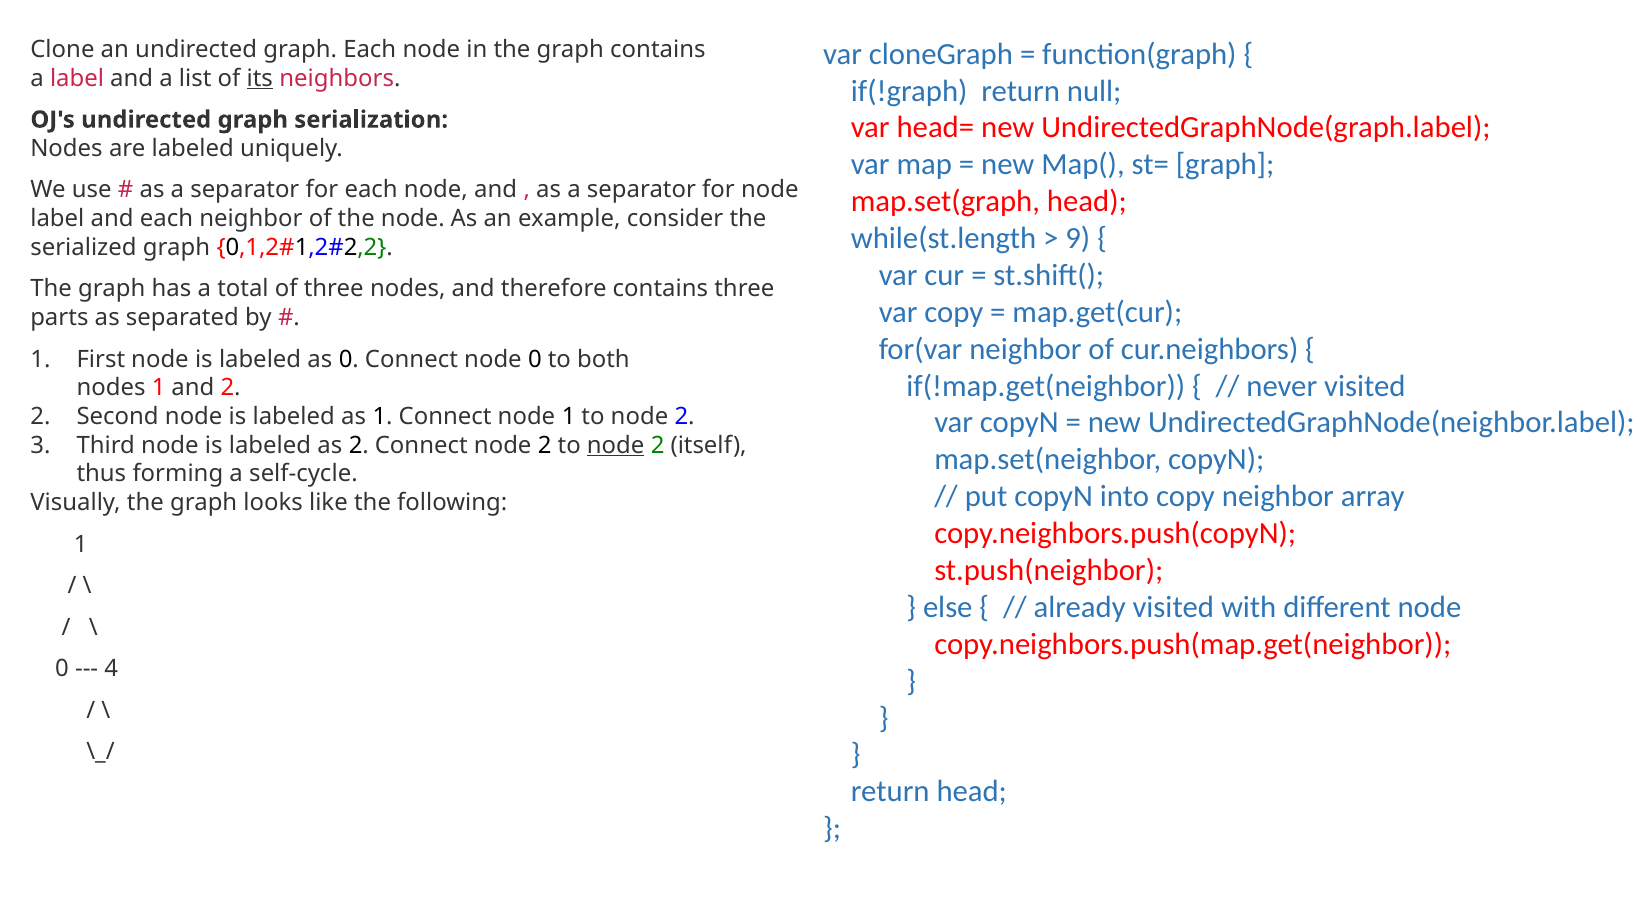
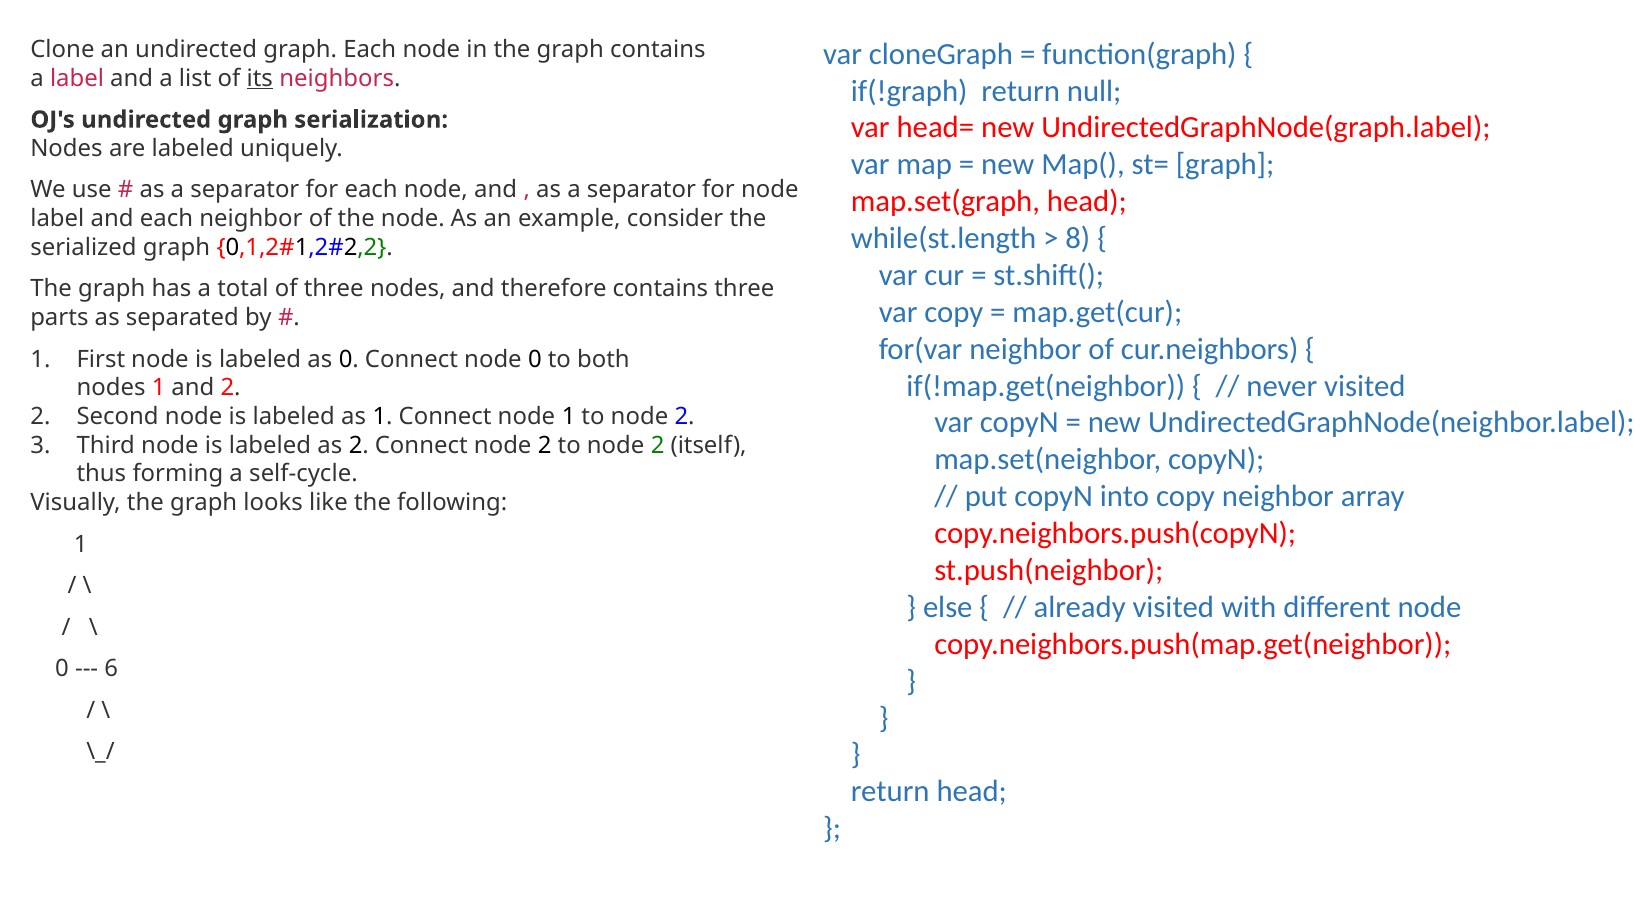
9: 9 -> 8
node at (616, 445) underline: present -> none
4: 4 -> 6
